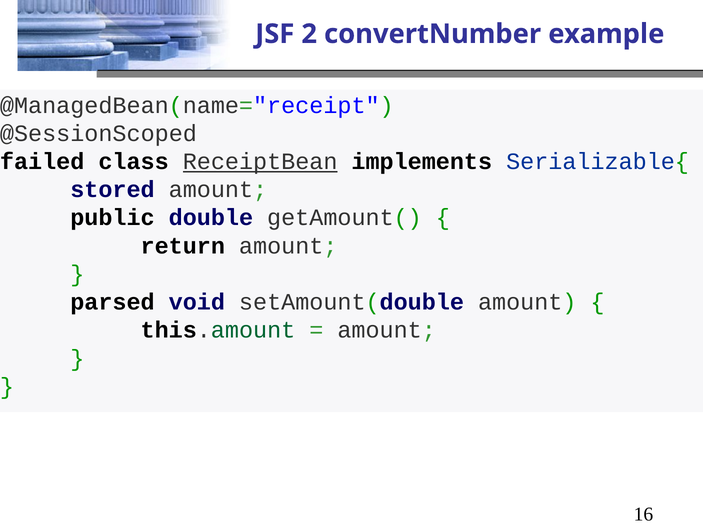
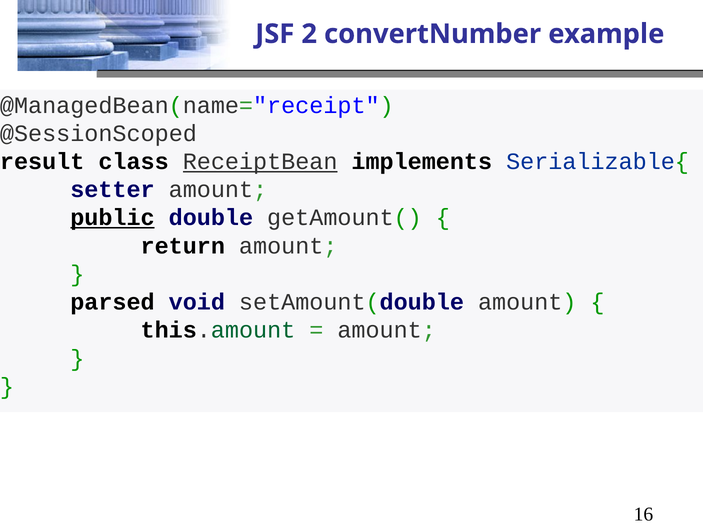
failed: failed -> result
stored: stored -> setter
public underline: none -> present
